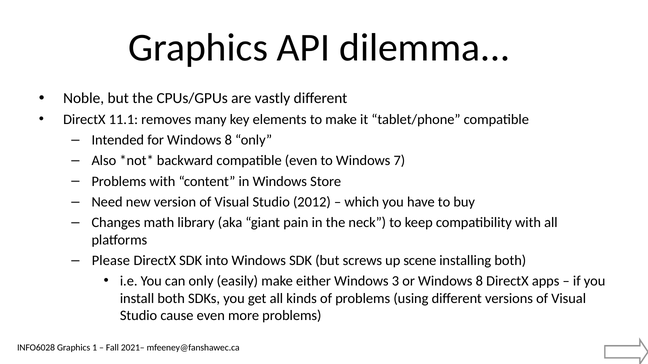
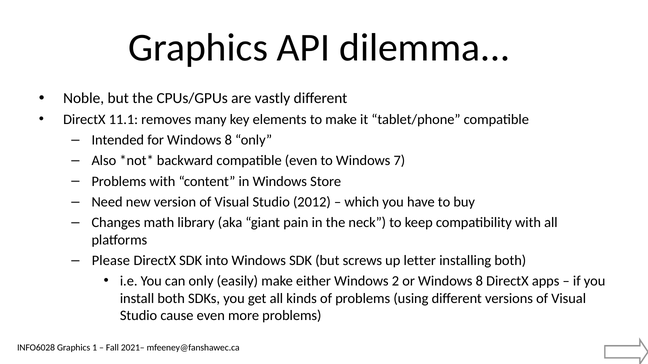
scene: scene -> letter
3: 3 -> 2
